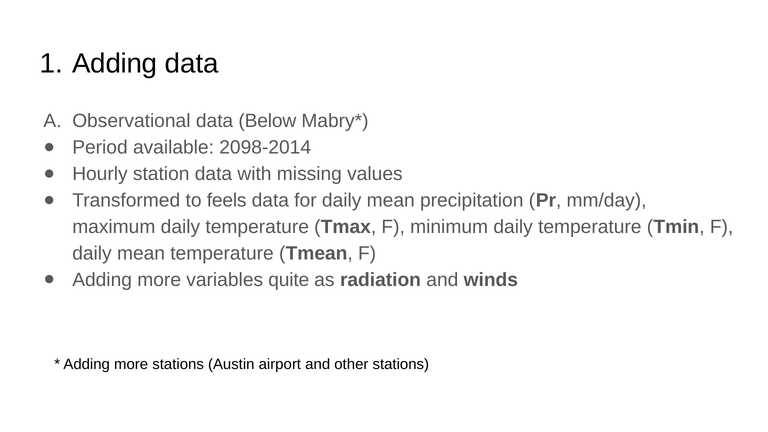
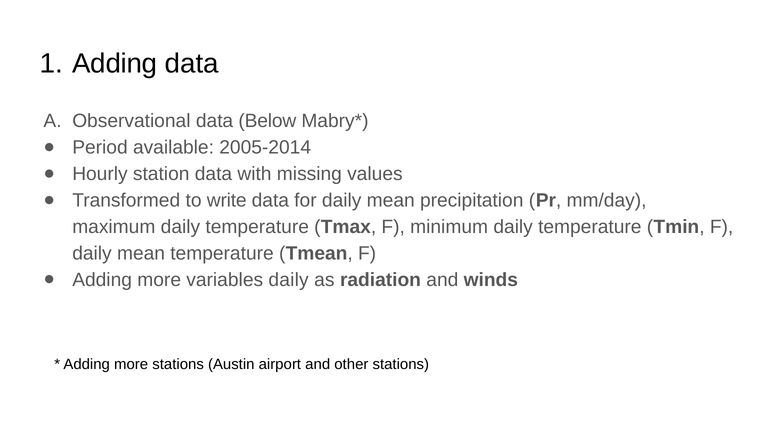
2098-2014: 2098-2014 -> 2005-2014
feels: feels -> write
variables quite: quite -> daily
